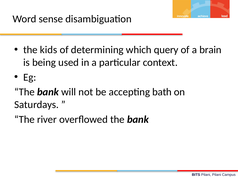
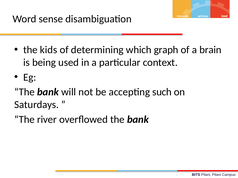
query: query -> graph
bath: bath -> such
